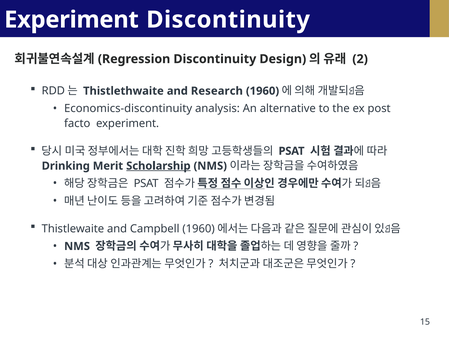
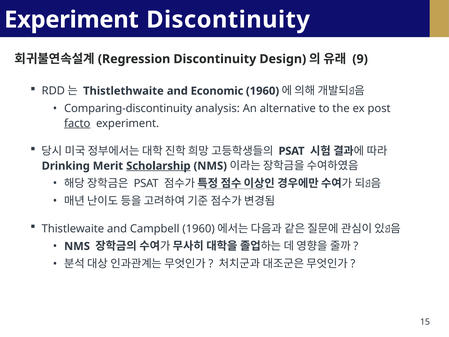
2: 2 -> 9
Research: Research -> Economic
Economics-discontinuity: Economics-discontinuity -> Comparing-discontinuity
facto underline: none -> present
